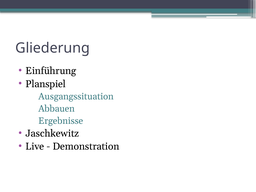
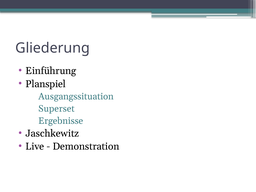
Abbauen: Abbauen -> Superset
